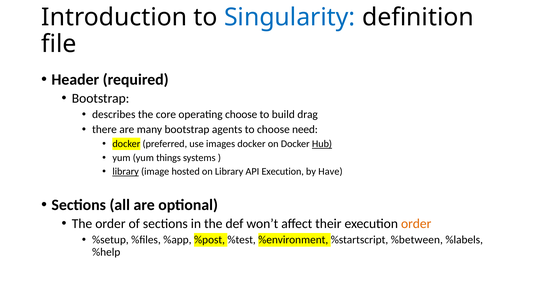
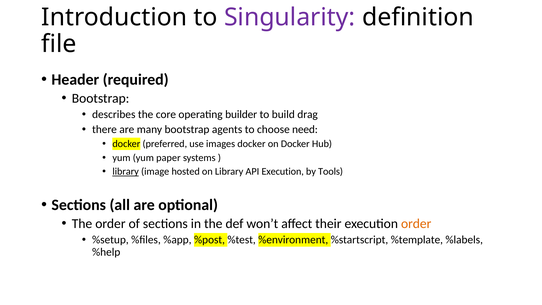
Singularity colour: blue -> purple
operating choose: choose -> builder
Hub underline: present -> none
things: things -> paper
Have: Have -> Tools
%between: %between -> %template
